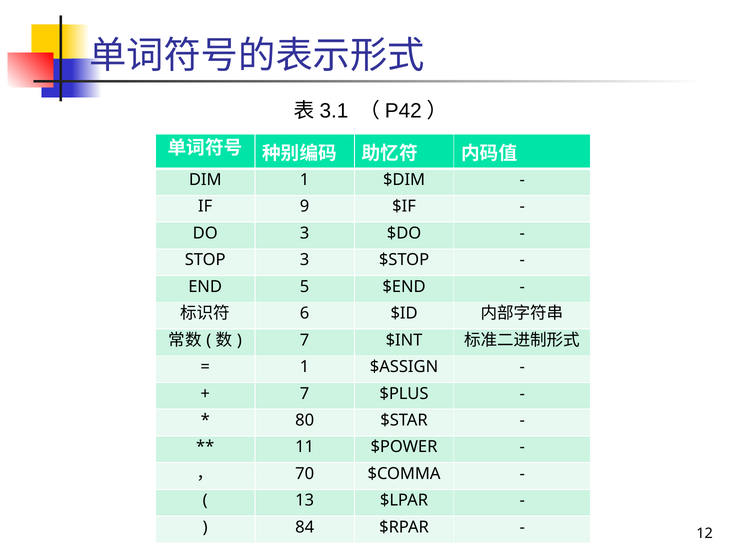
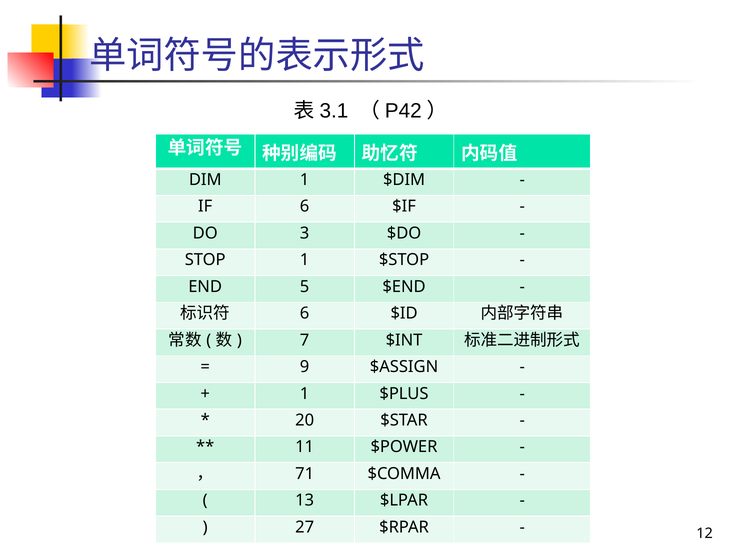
IF 9: 9 -> 6
STOP 3: 3 -> 1
1 at (305, 367): 1 -> 9
7 at (305, 393): 7 -> 1
80: 80 -> 20
70: 70 -> 71
84: 84 -> 27
